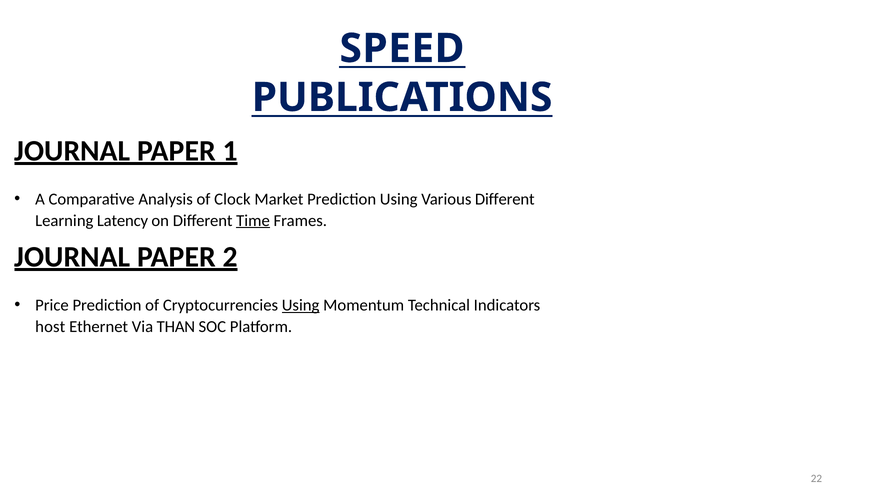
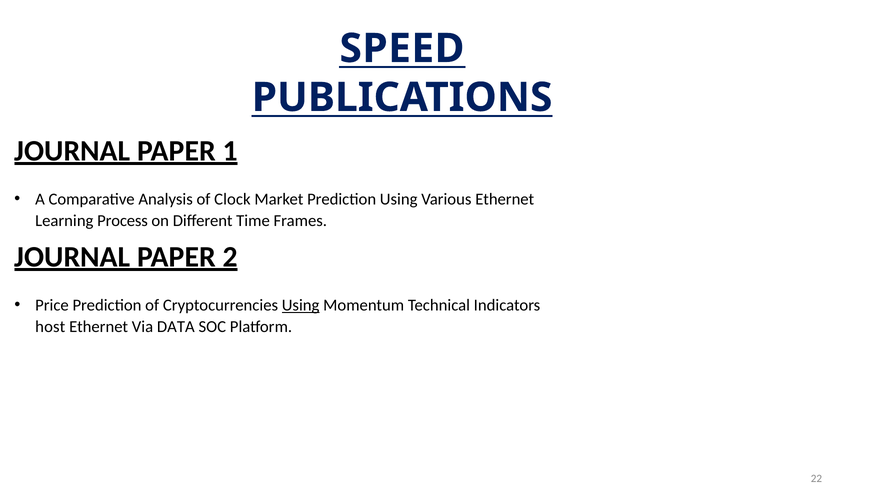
Various Different: Different -> Ethernet
Latency: Latency -> Process
Time underline: present -> none
THAN: THAN -> DATA
